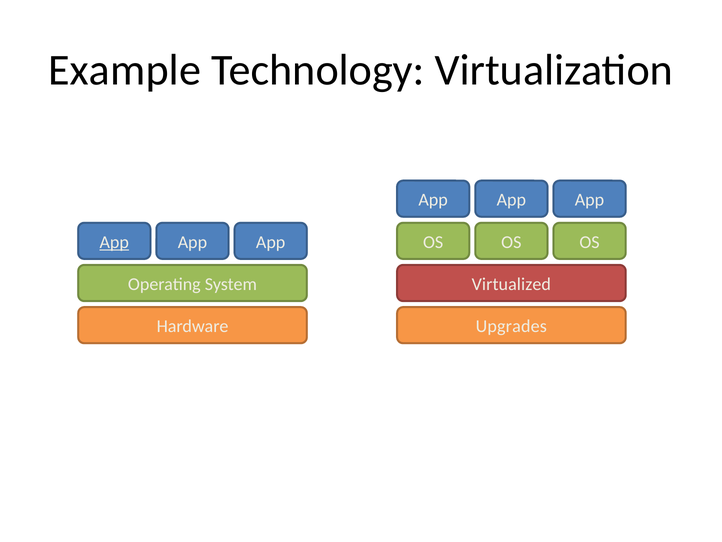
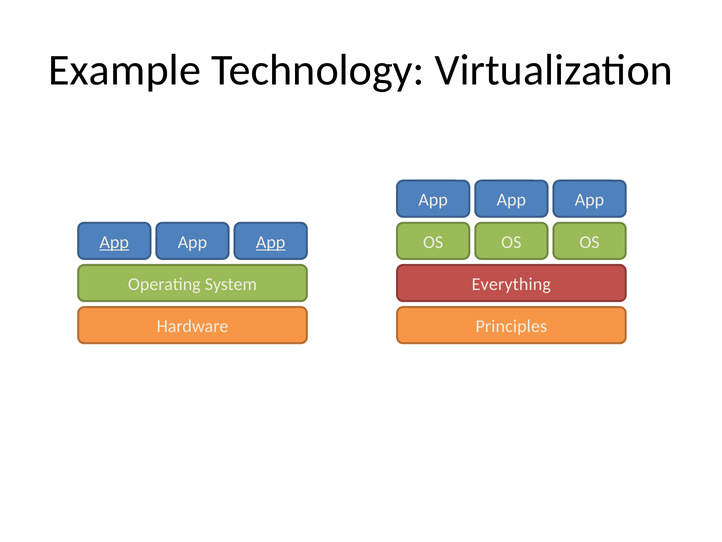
App at (271, 242) underline: none -> present
Virtualized: Virtualized -> Everything
Upgrades: Upgrades -> Principles
